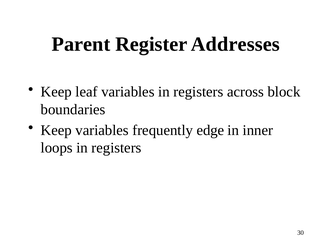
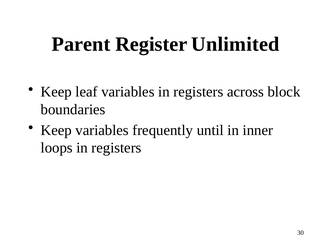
Addresses: Addresses -> Unlimited
edge: edge -> until
